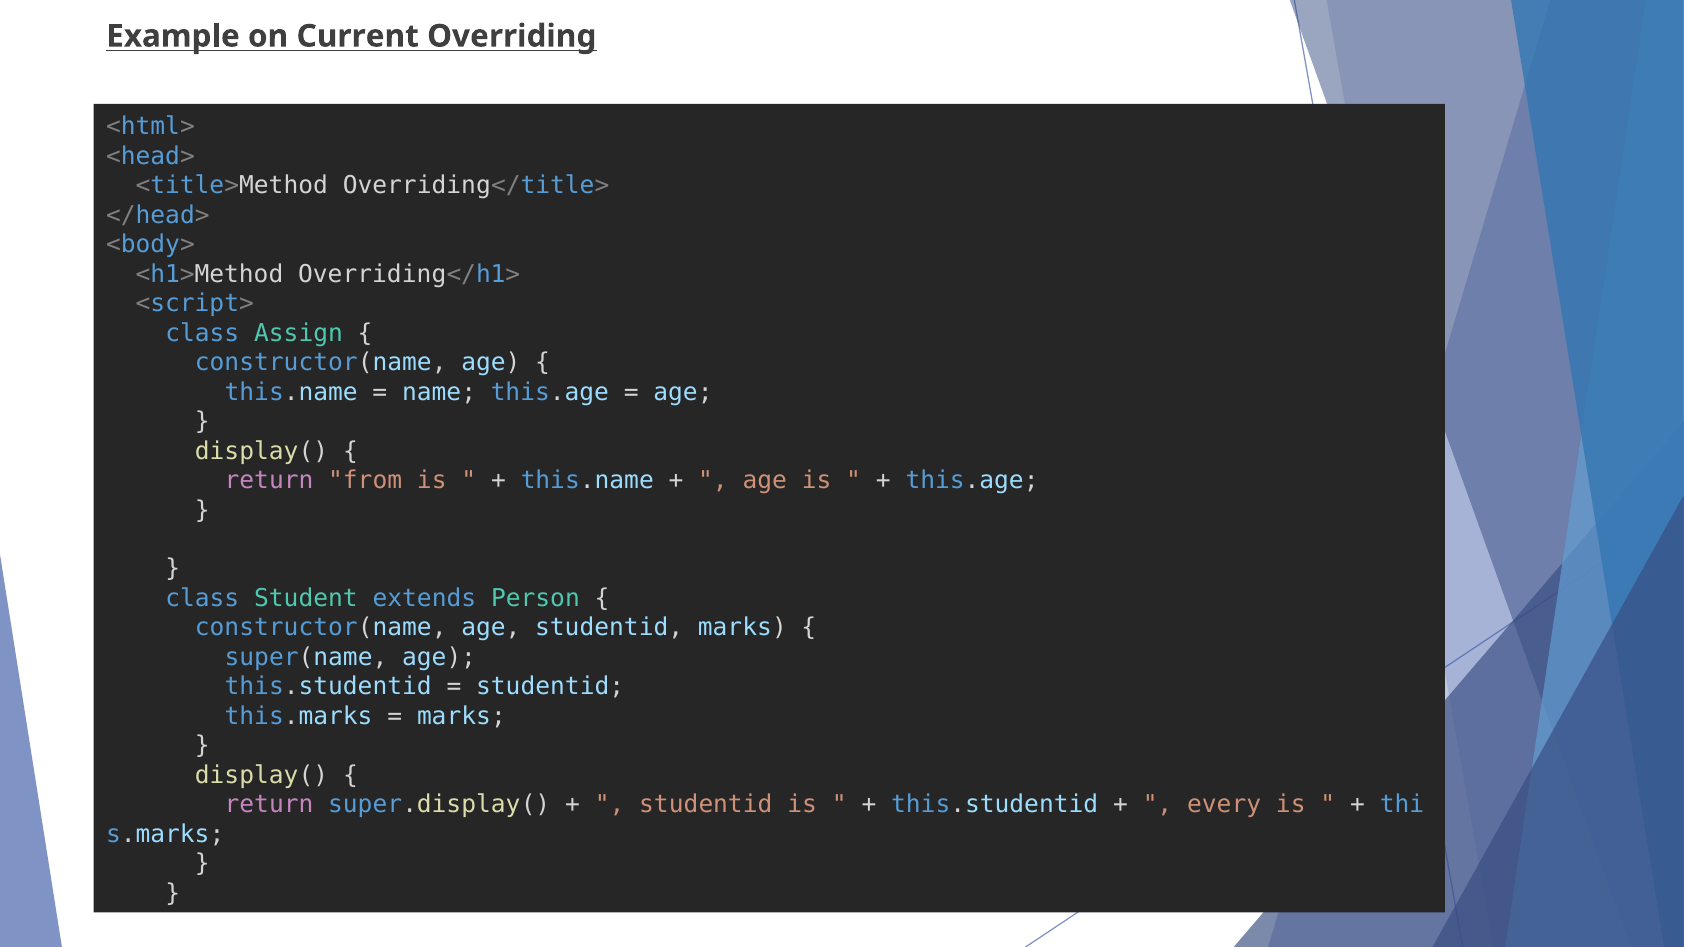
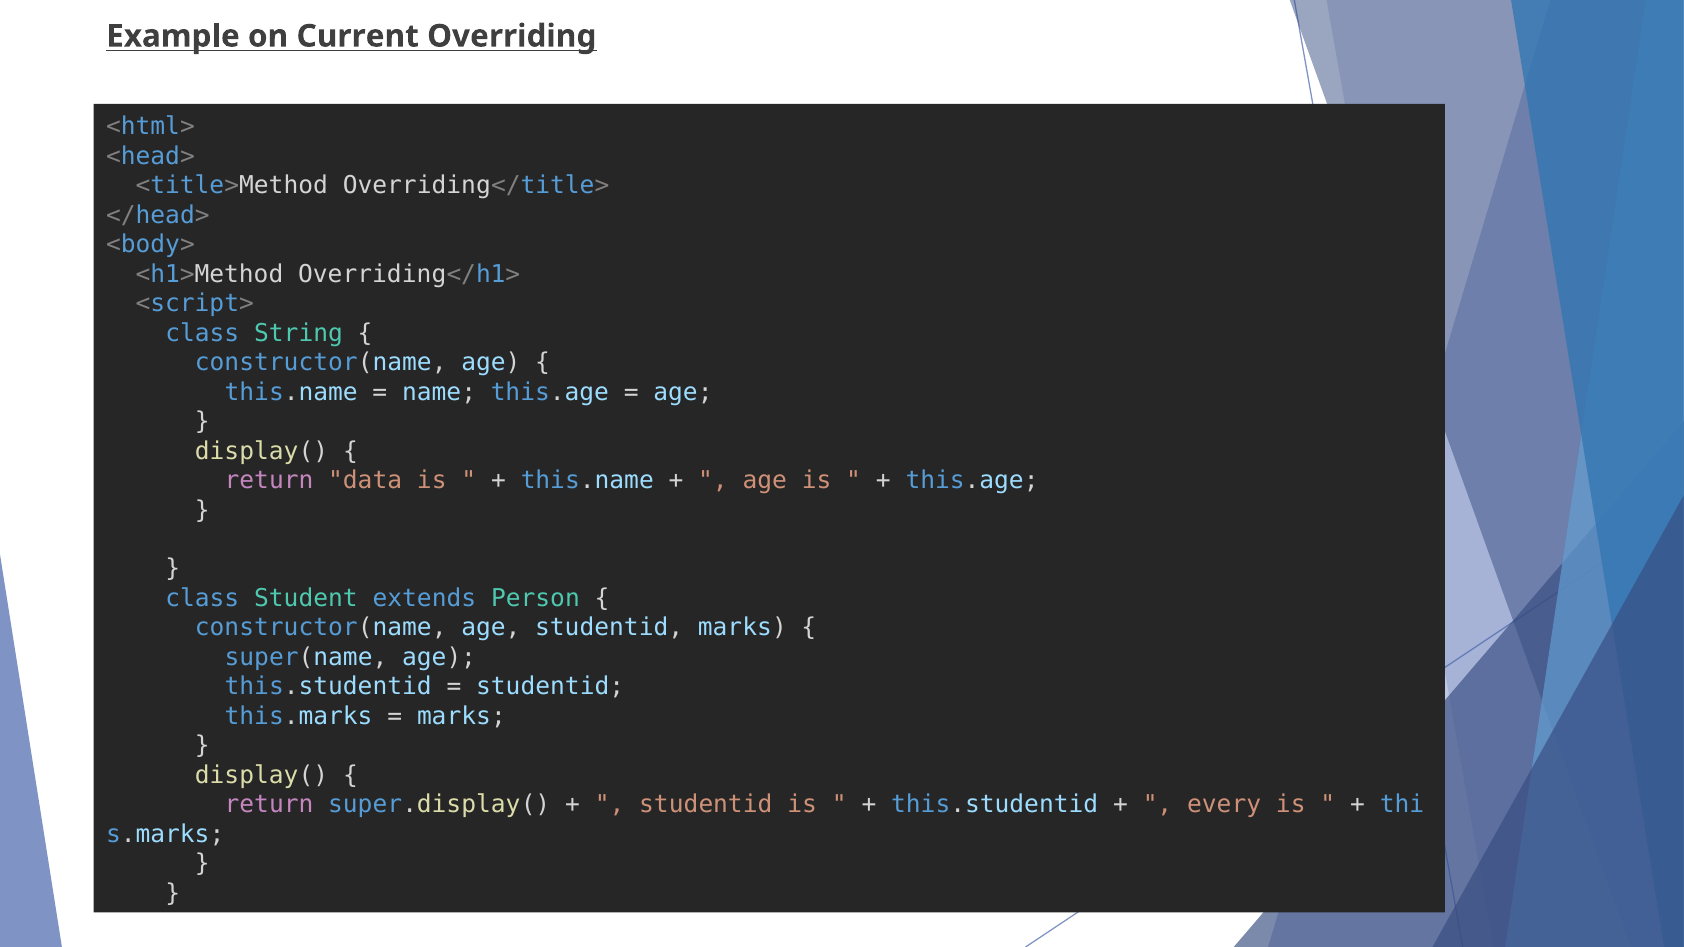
Assign: Assign -> String
from: from -> data
